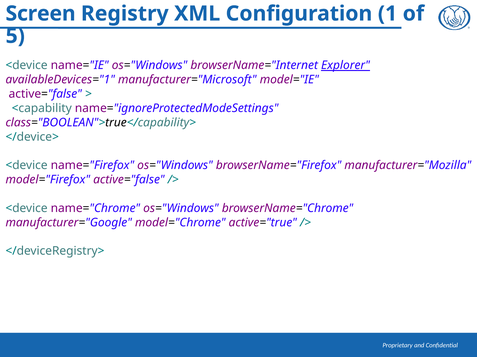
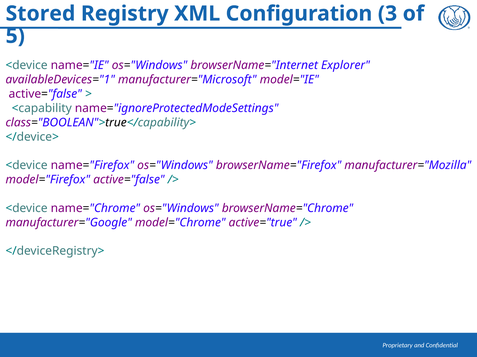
Screen: Screen -> Stored
1: 1 -> 3
Explorer underline: present -> none
